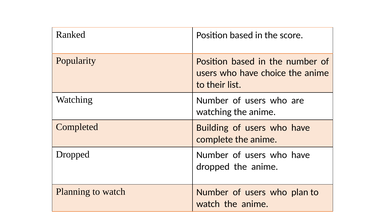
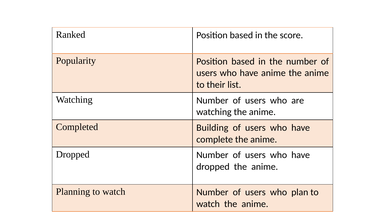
have choice: choice -> anime
